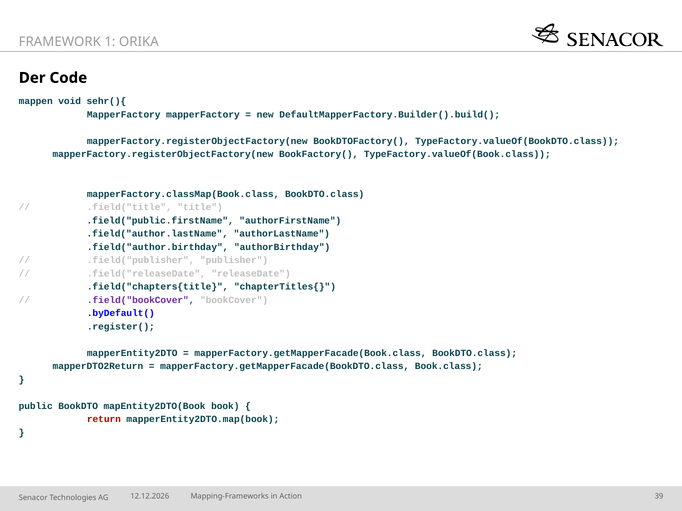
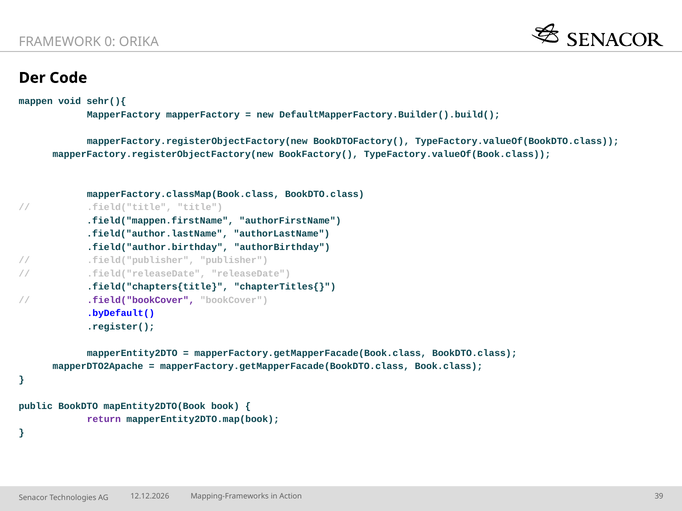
1: 1 -> 0
.field("public.firstName: .field("public.firstName -> .field("mappen.firstName
mapperDTO2Return: mapperDTO2Return -> mapperDTO2Apache
return colour: red -> purple
